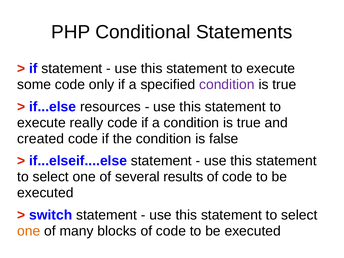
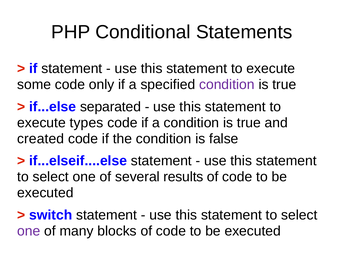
resources: resources -> separated
really: really -> types
one at (29, 231) colour: orange -> purple
